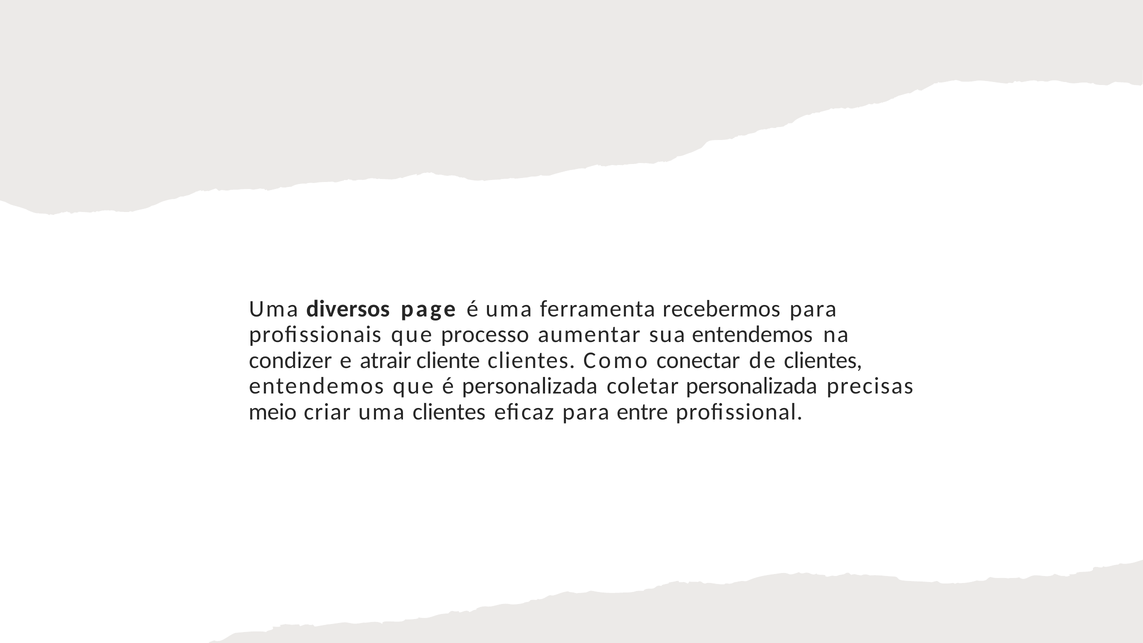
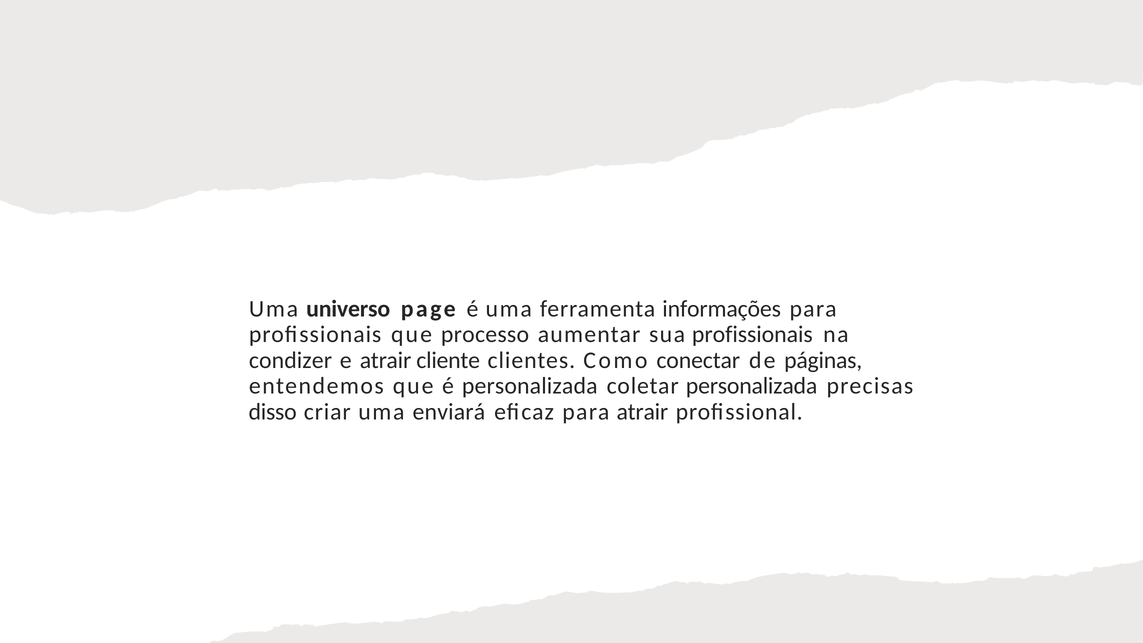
diversos: diversos -> universo
recebermos: recebermos -> informações
sua entendemos: entendemos -> profissionais
de clientes: clientes -> páginas
meio: meio -> disso
uma clientes: clientes -> enviará
para entre: entre -> atrair
